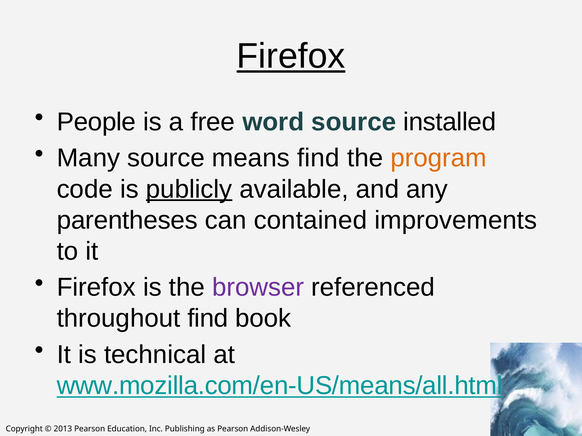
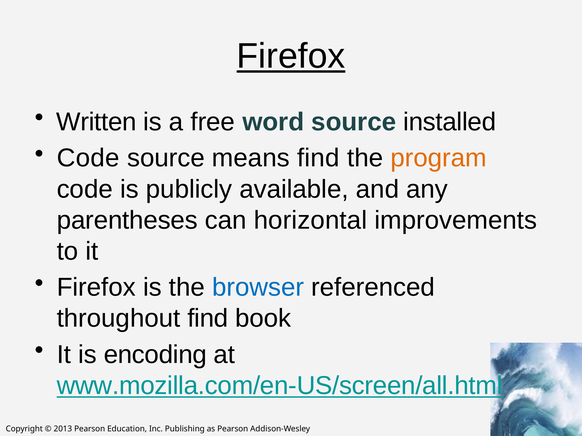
People: People -> Written
Many at (88, 158): Many -> Code
publicly underline: present -> none
contained: contained -> horizontal
browser colour: purple -> blue
technical: technical -> encoding
www.mozilla.com/en-US/means/all.html: www.mozilla.com/en-US/means/all.html -> www.mozilla.com/en-US/screen/all.html
